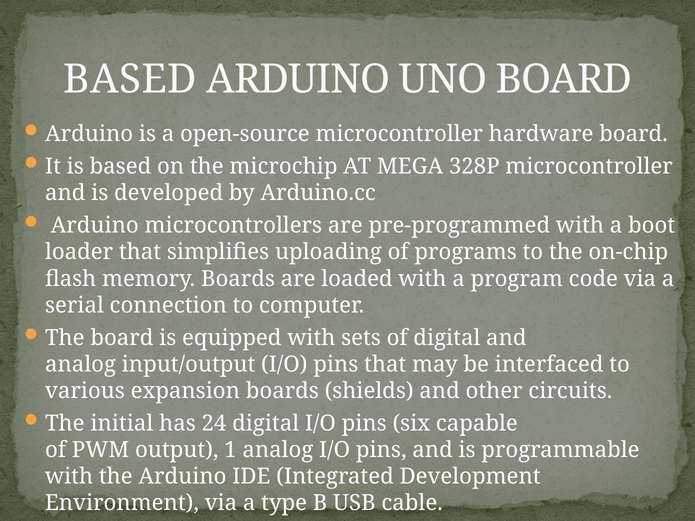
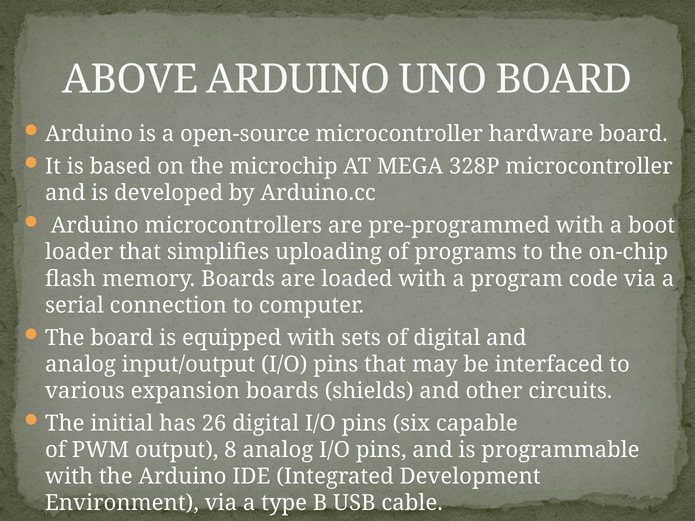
BASED at (130, 79): BASED -> ABOVE
24: 24 -> 26
1: 1 -> 8
